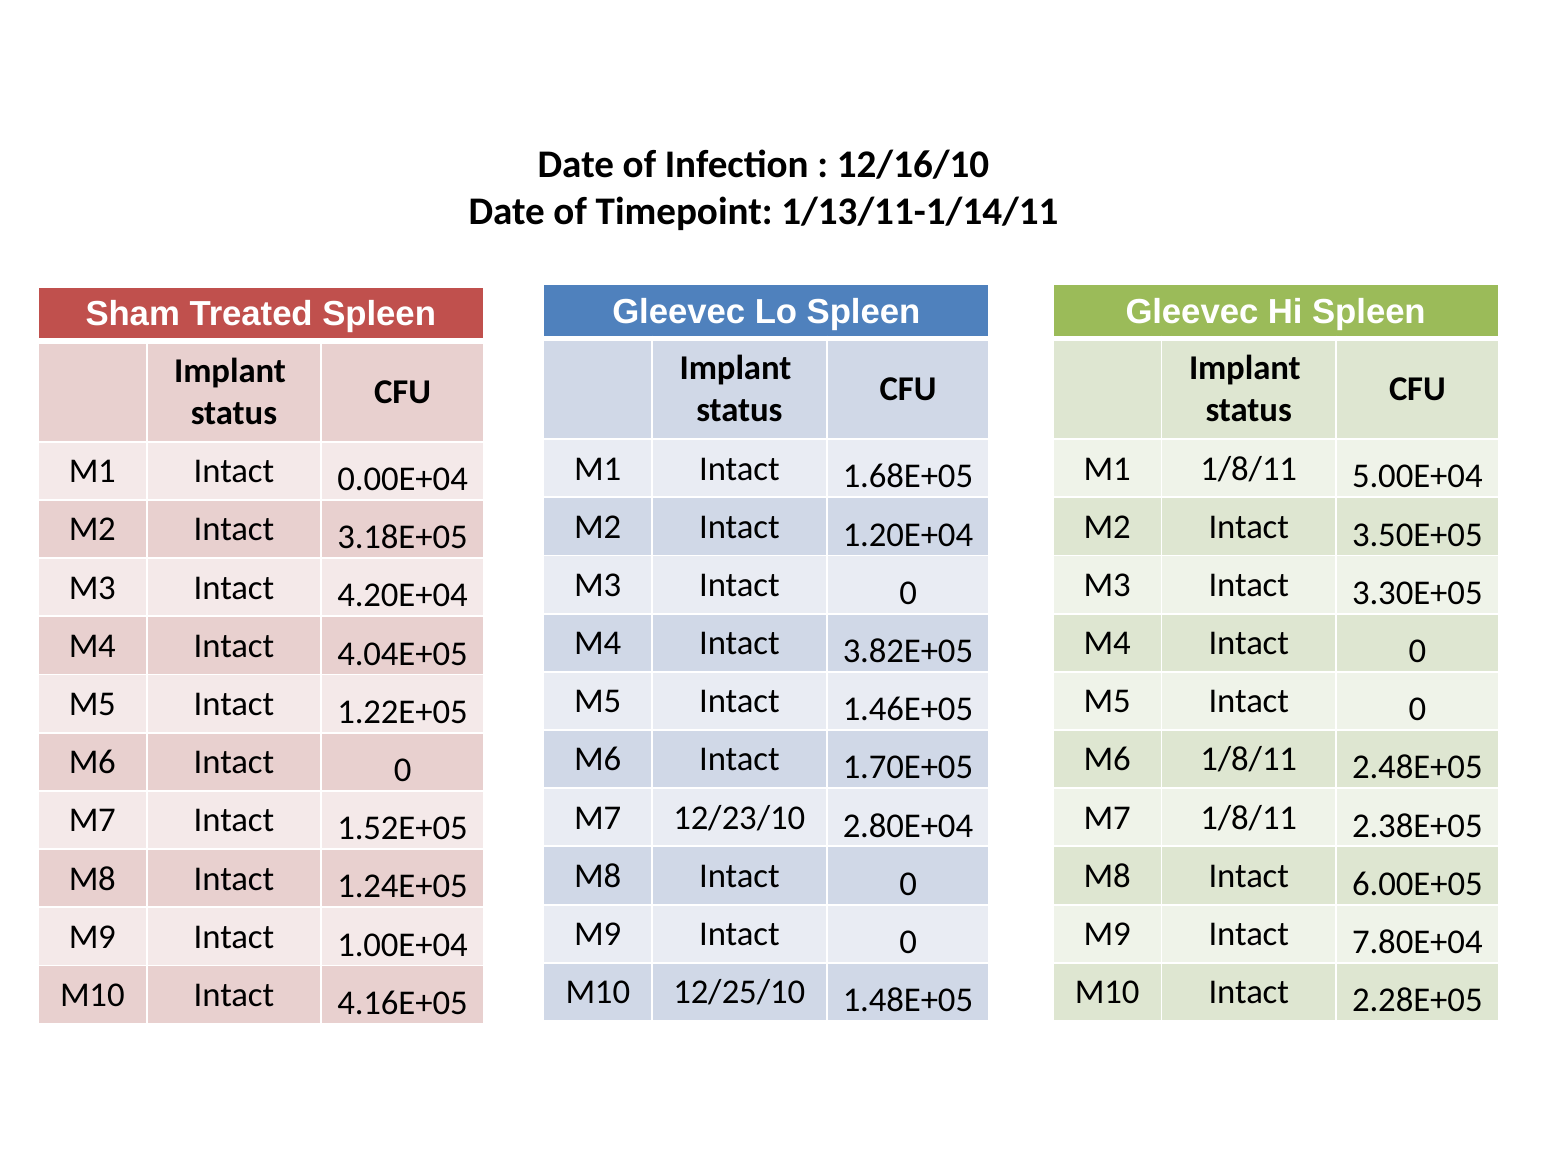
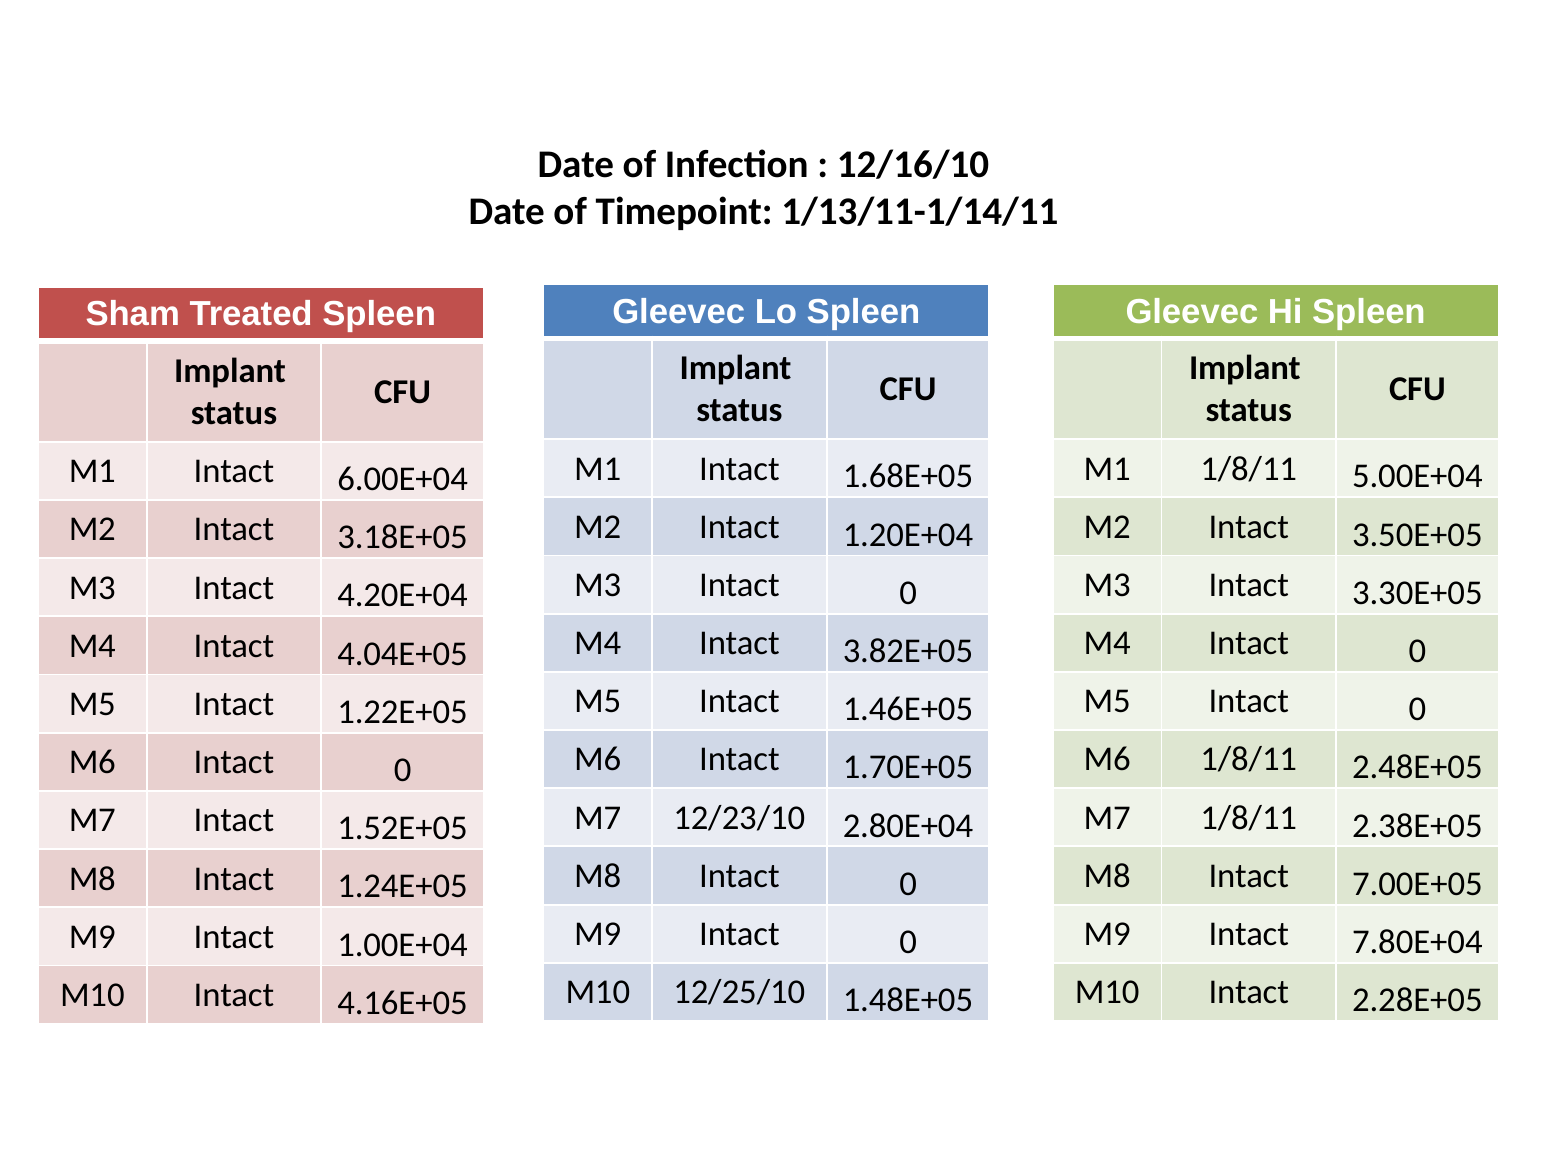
0.00E+04: 0.00E+04 -> 6.00E+04
6.00E+05: 6.00E+05 -> 7.00E+05
